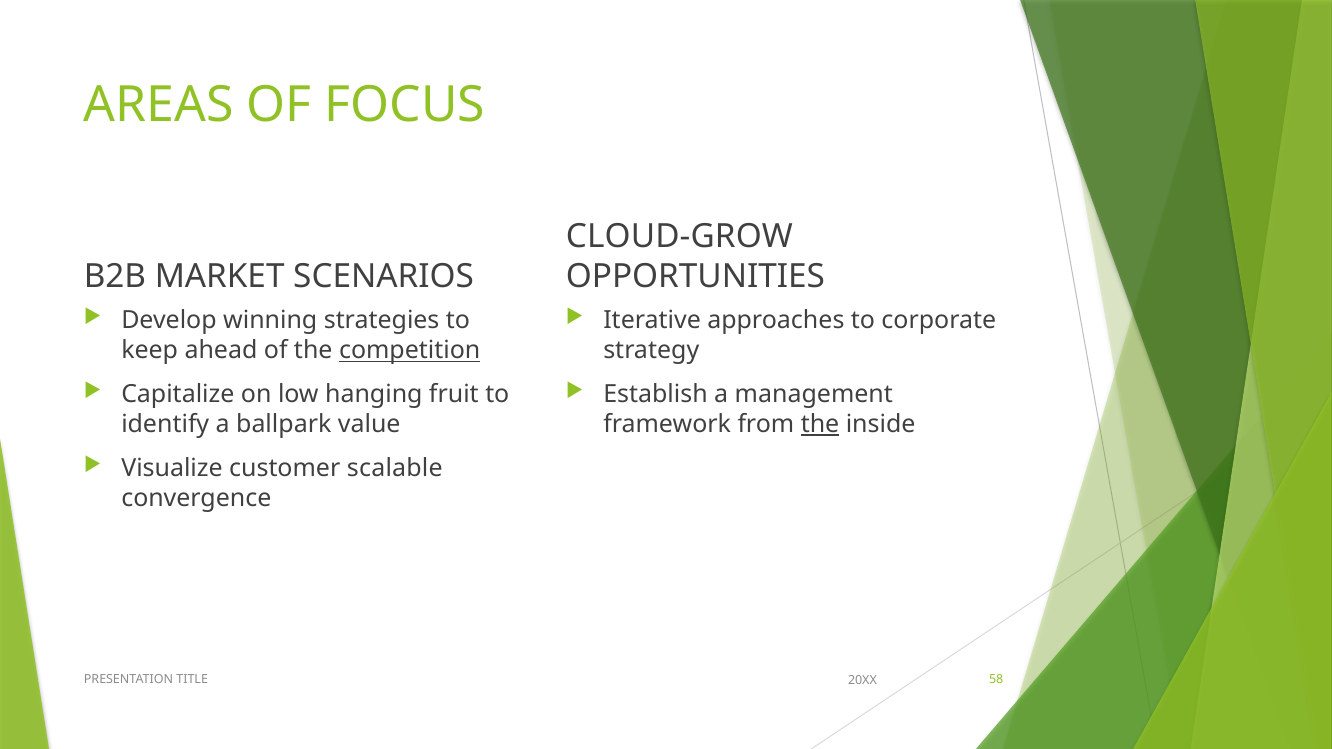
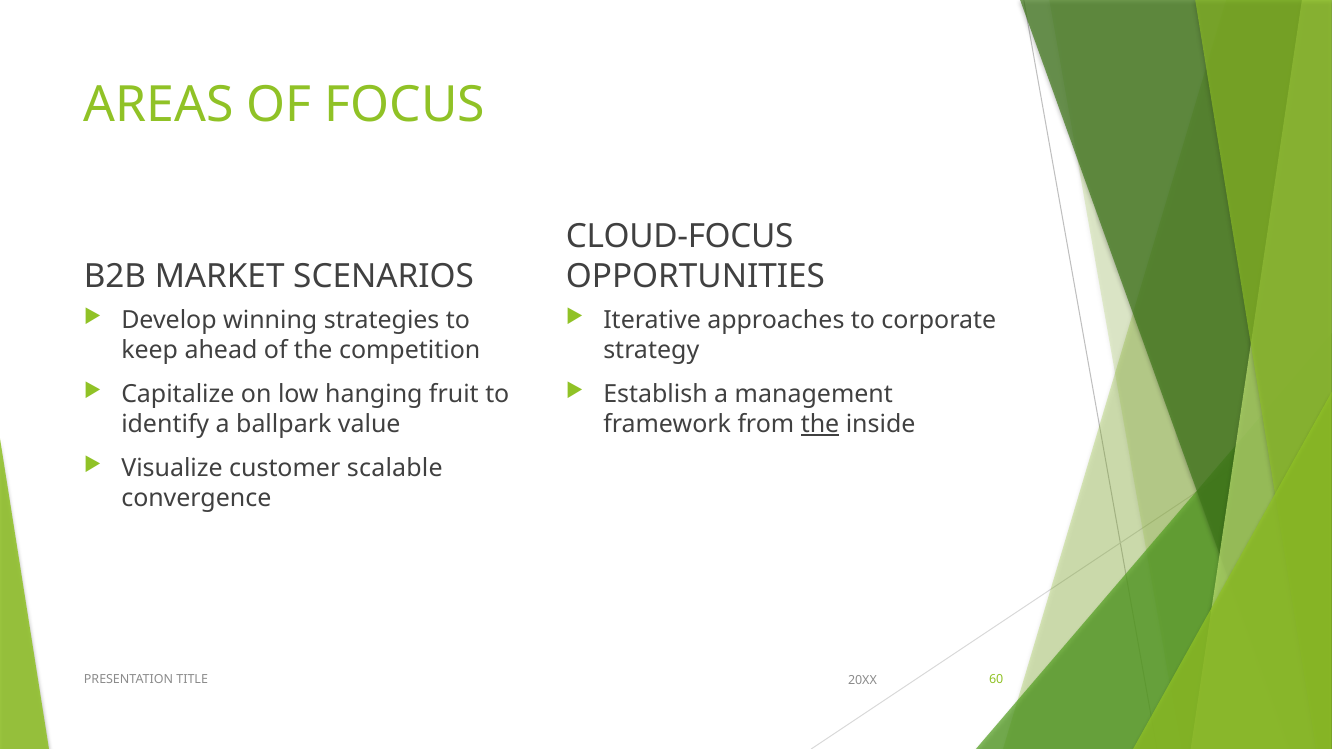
CLOUD-GROW: CLOUD-GROW -> CLOUD-FOCUS
competition underline: present -> none
58: 58 -> 60
